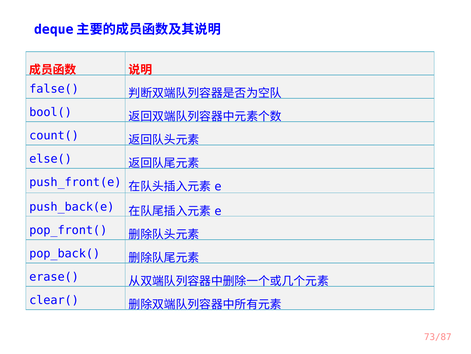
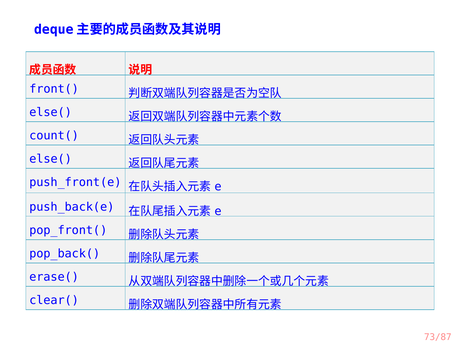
false(: false( -> front(
bool( at (51, 112): bool( -> else(
